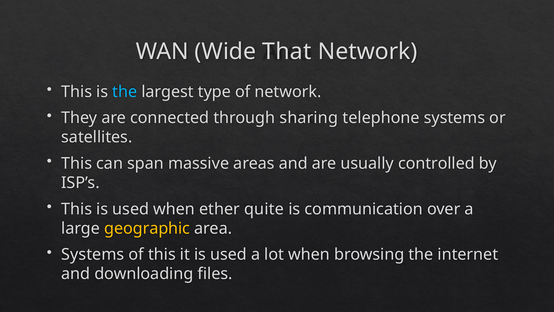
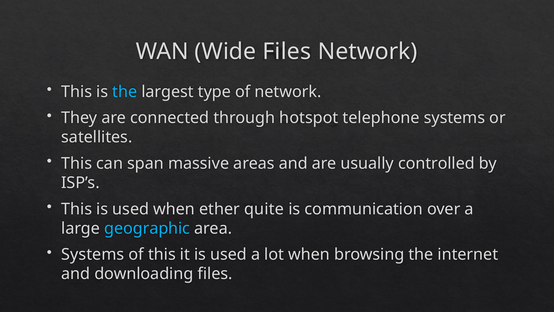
Wide That: That -> Files
sharing: sharing -> hotspot
geographic colour: yellow -> light blue
